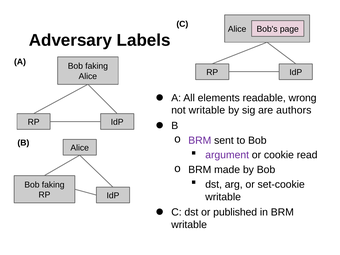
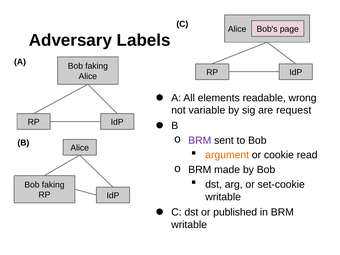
not writable: writable -> variable
authors: authors -> request
argument colour: purple -> orange
